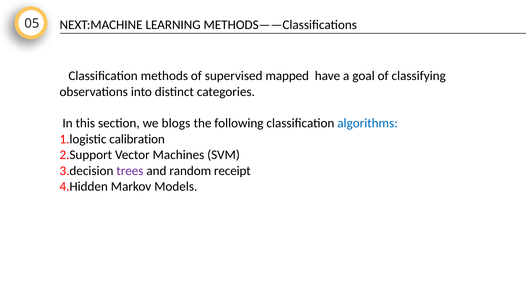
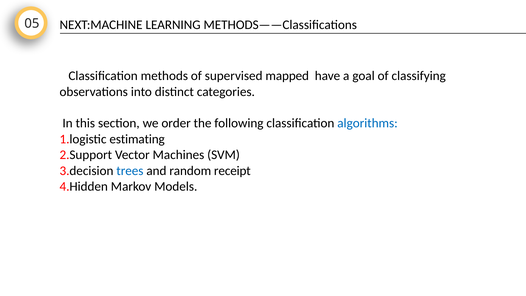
blogs: blogs -> order
calibration: calibration -> estimating
trees colour: purple -> blue
